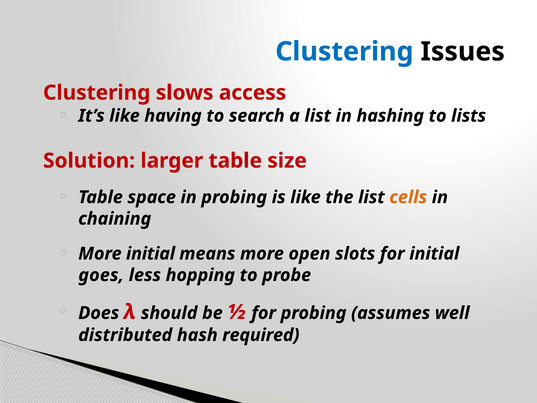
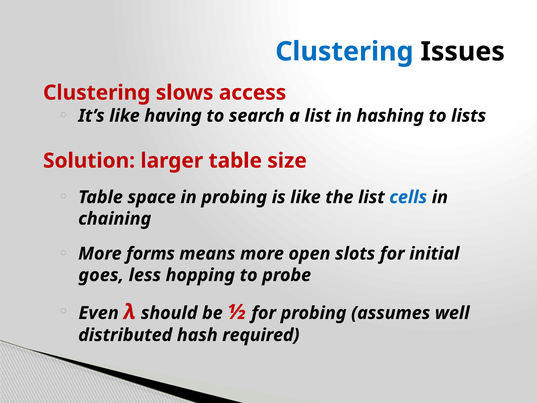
cells colour: orange -> blue
More initial: initial -> forms
Does: Does -> Even
